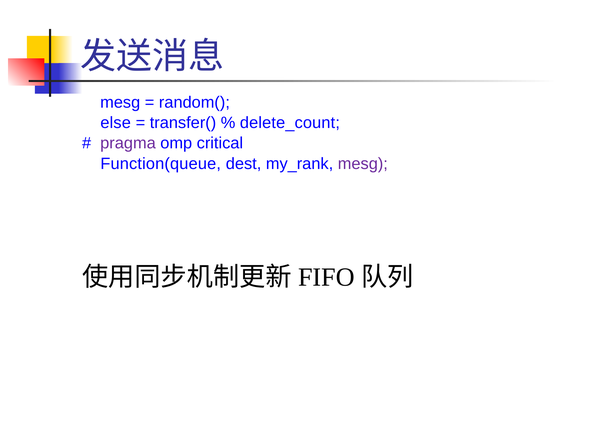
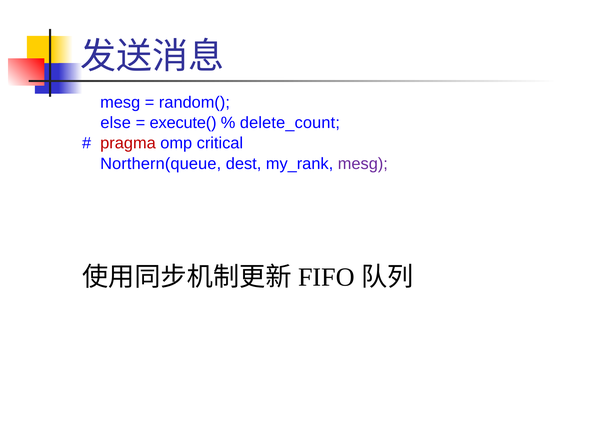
transfer(: transfer( -> execute(
pragma colour: purple -> red
Function(queue: Function(queue -> Northern(queue
